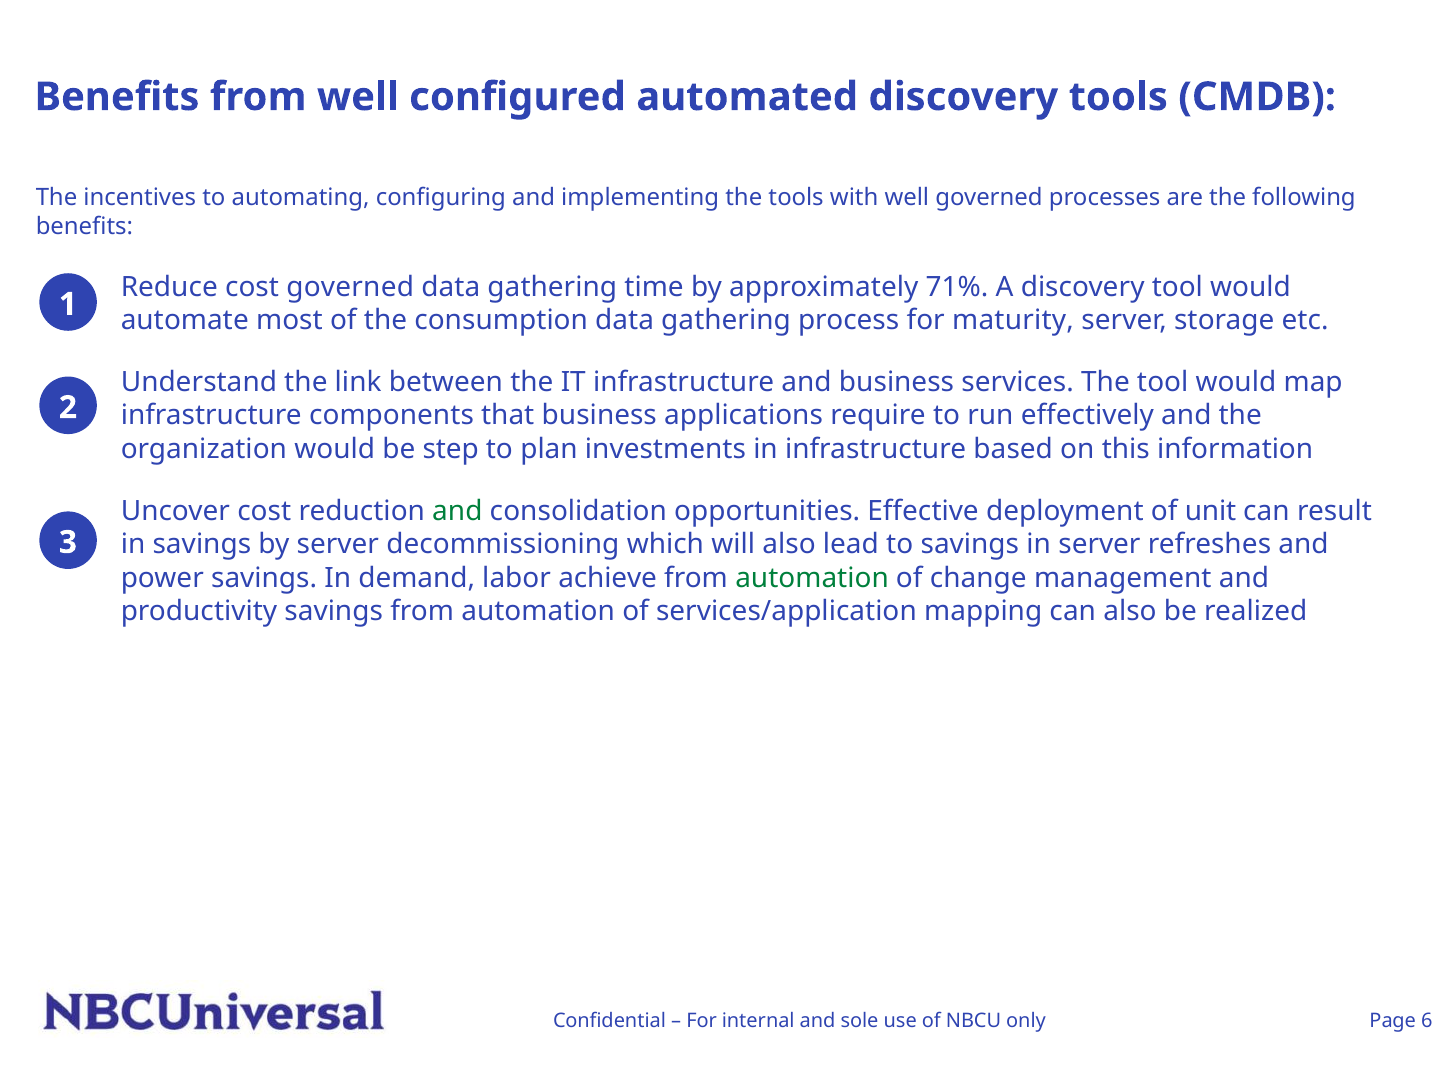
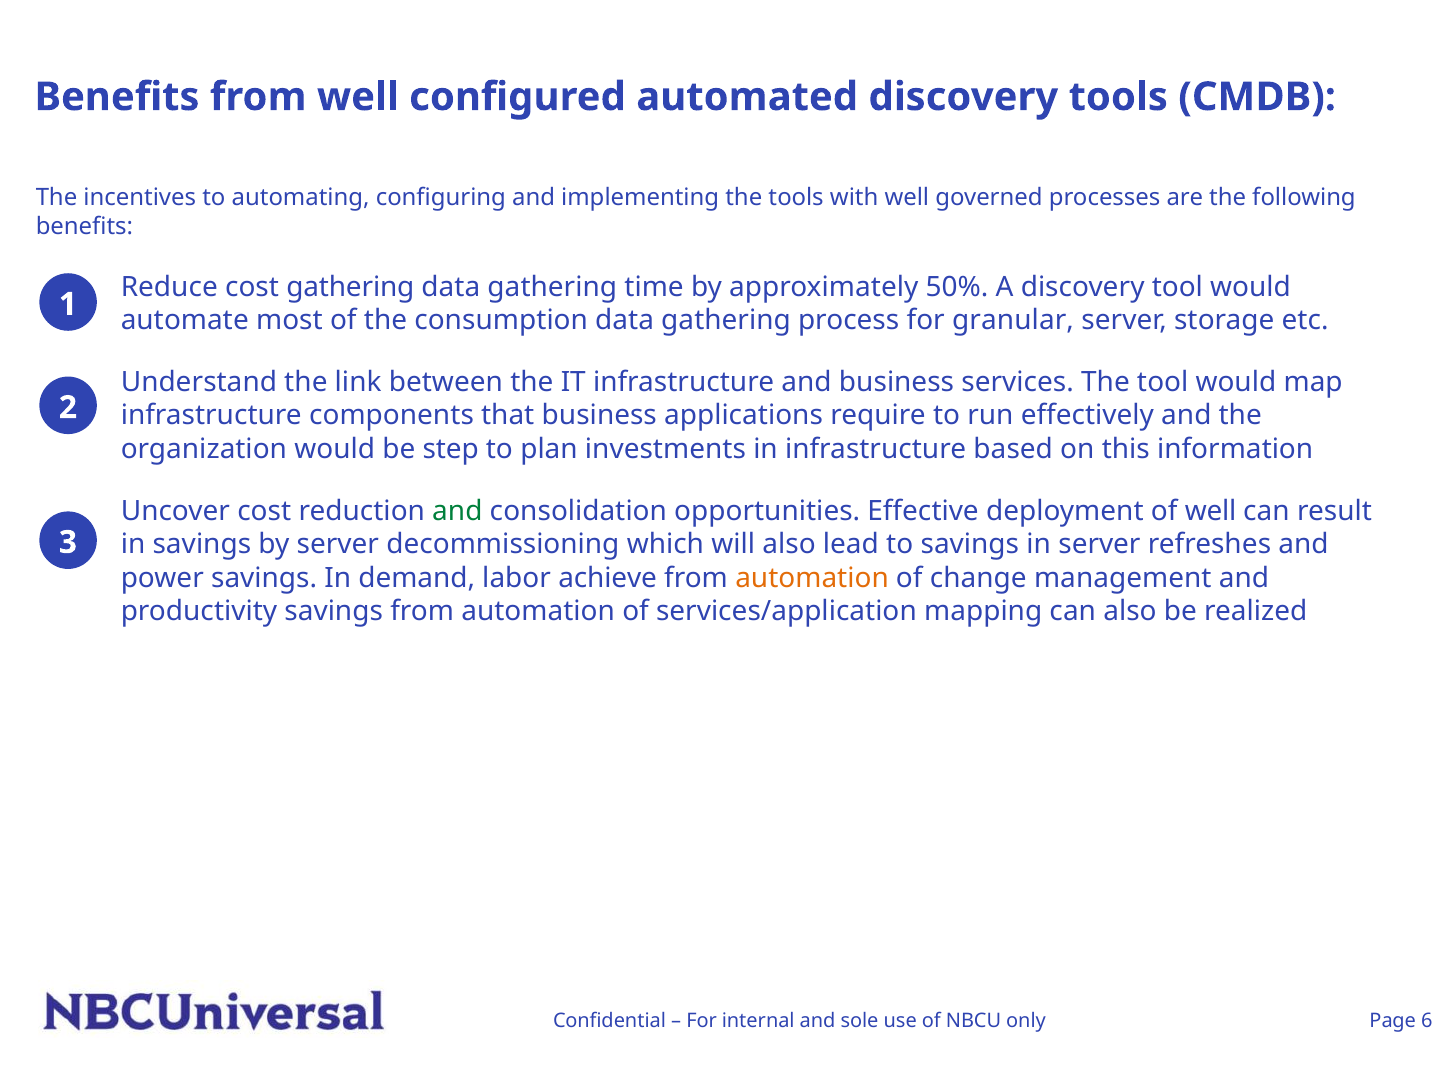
cost governed: governed -> gathering
71%: 71% -> 50%
maturity: maturity -> granular
of unit: unit -> well
automation at (812, 578) colour: green -> orange
